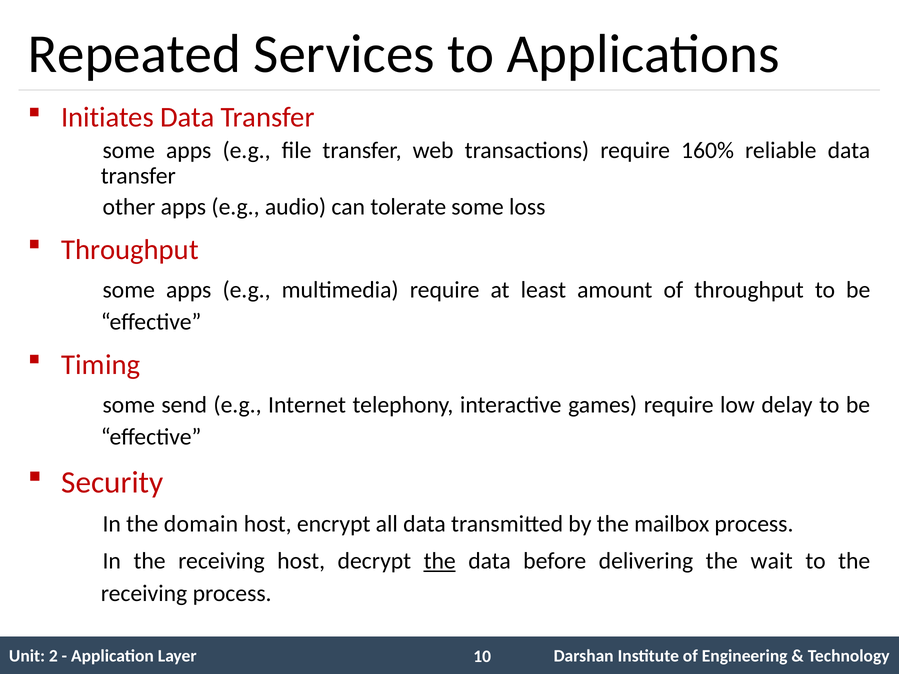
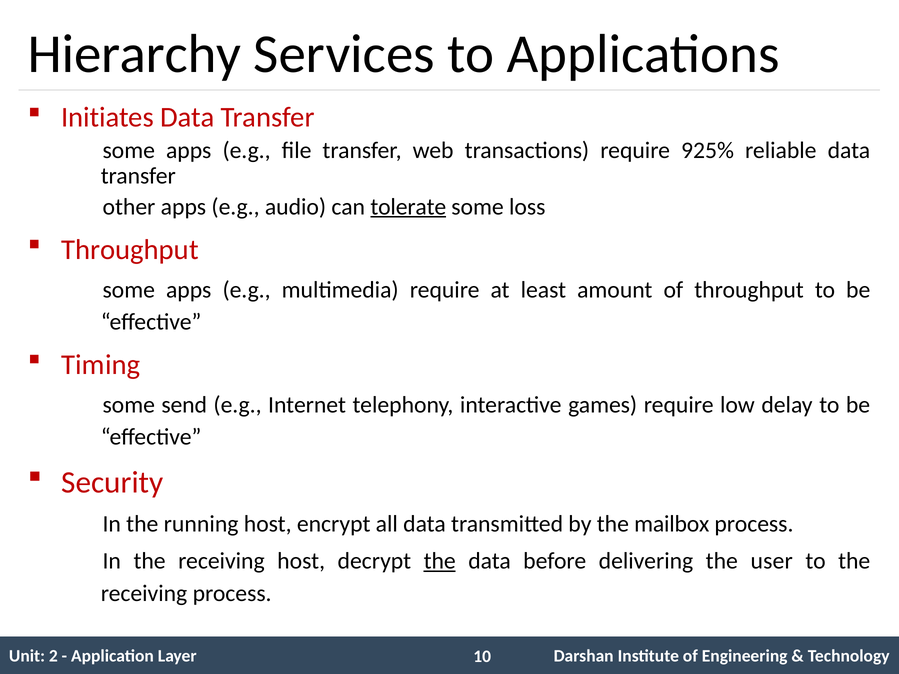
Repeated: Repeated -> Hierarchy
160%: 160% -> 925%
tolerate underline: none -> present
domain: domain -> running
wait: wait -> user
